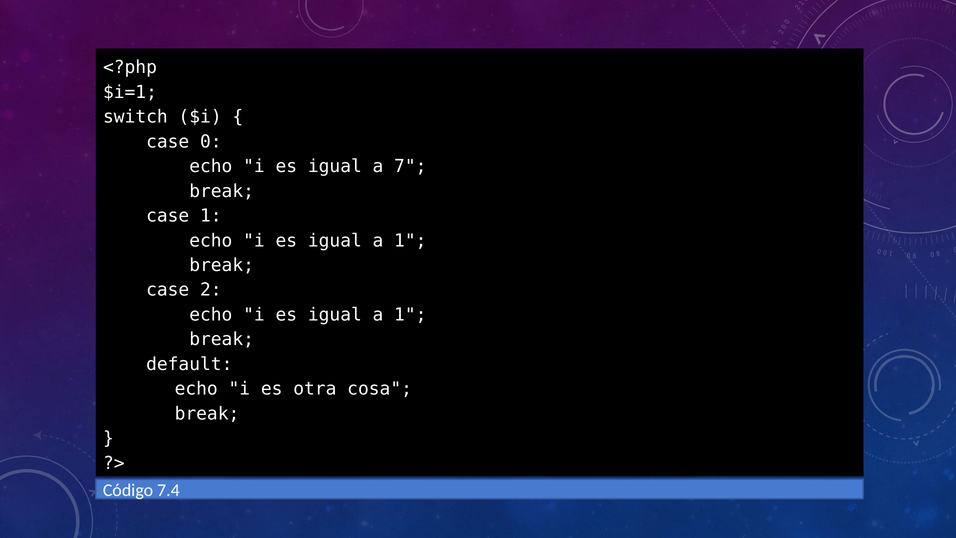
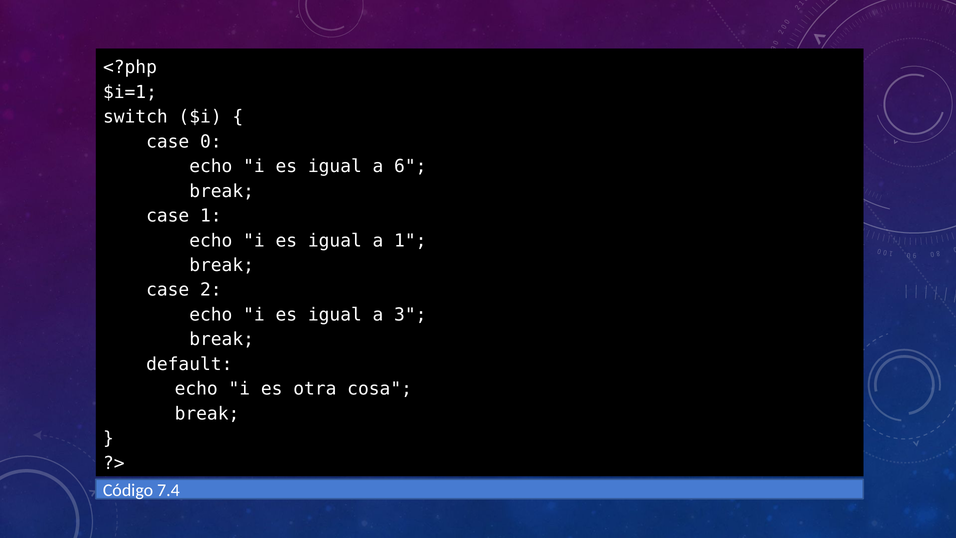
7: 7 -> 6
1 at (410, 315): 1 -> 3
